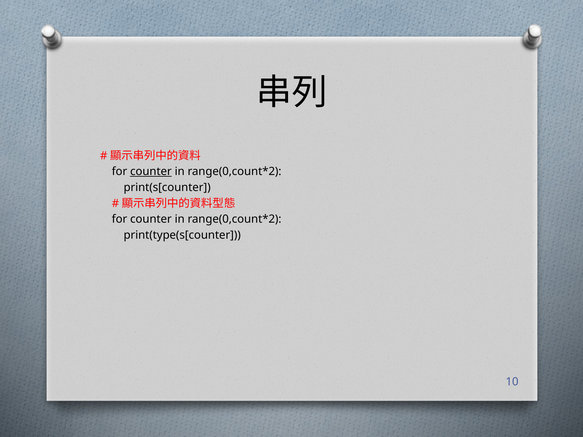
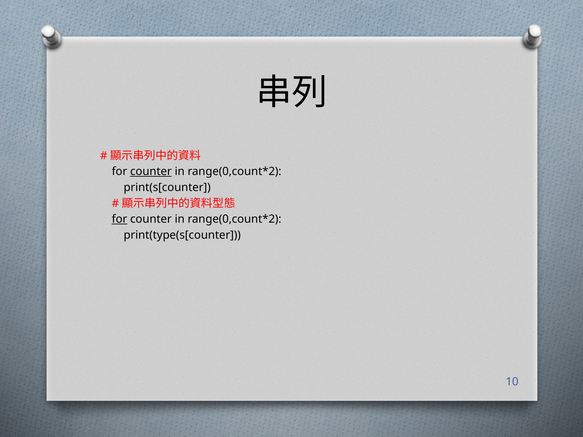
for at (120, 219) underline: none -> present
